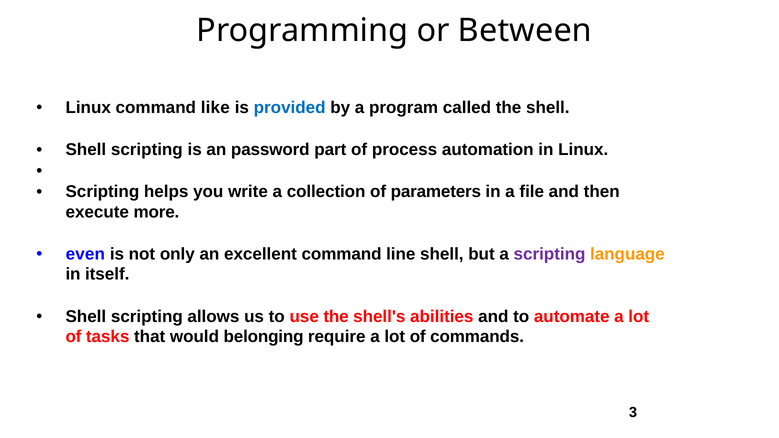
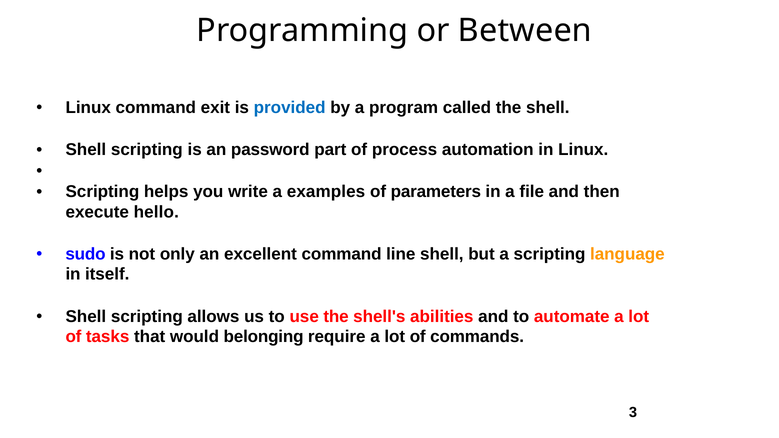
like: like -> exit
collection: collection -> examples
more: more -> hello
even: even -> sudo
scripting at (550, 254) colour: purple -> black
